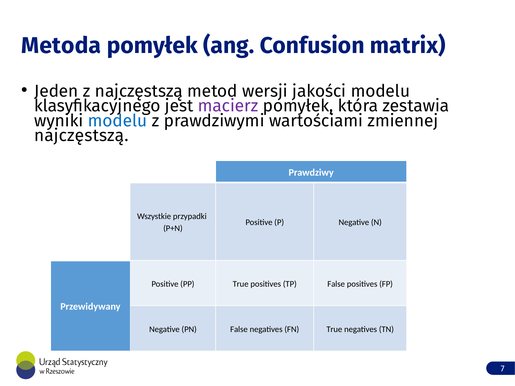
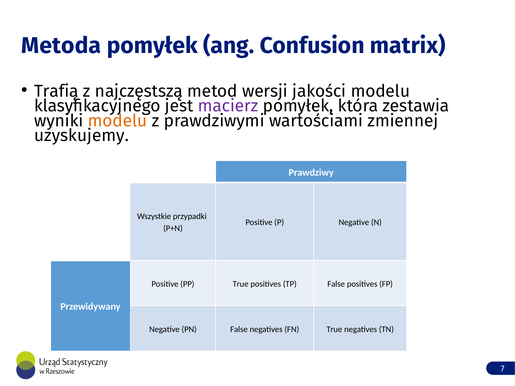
Jeden: Jeden -> Trafią
modelu at (118, 121) colour: blue -> orange
najczęstszą at (81, 136): najczęstszą -> uzyskujemy
